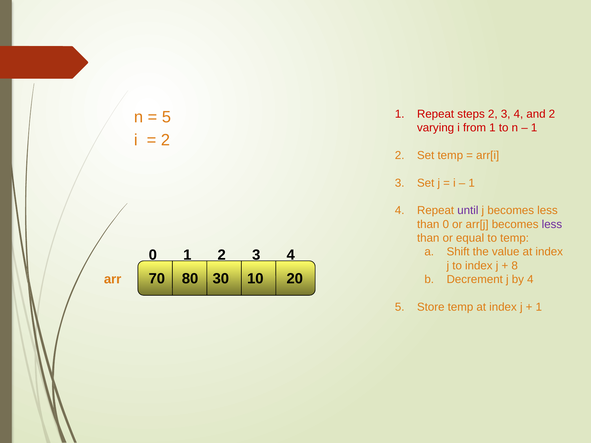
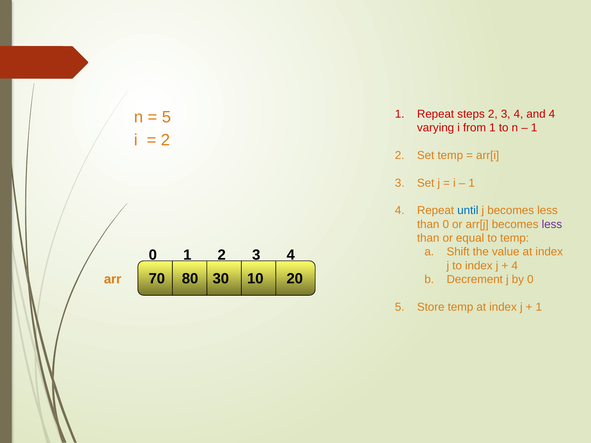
and 2: 2 -> 4
until colour: purple -> blue
8 at (515, 266): 8 -> 4
by 4: 4 -> 0
